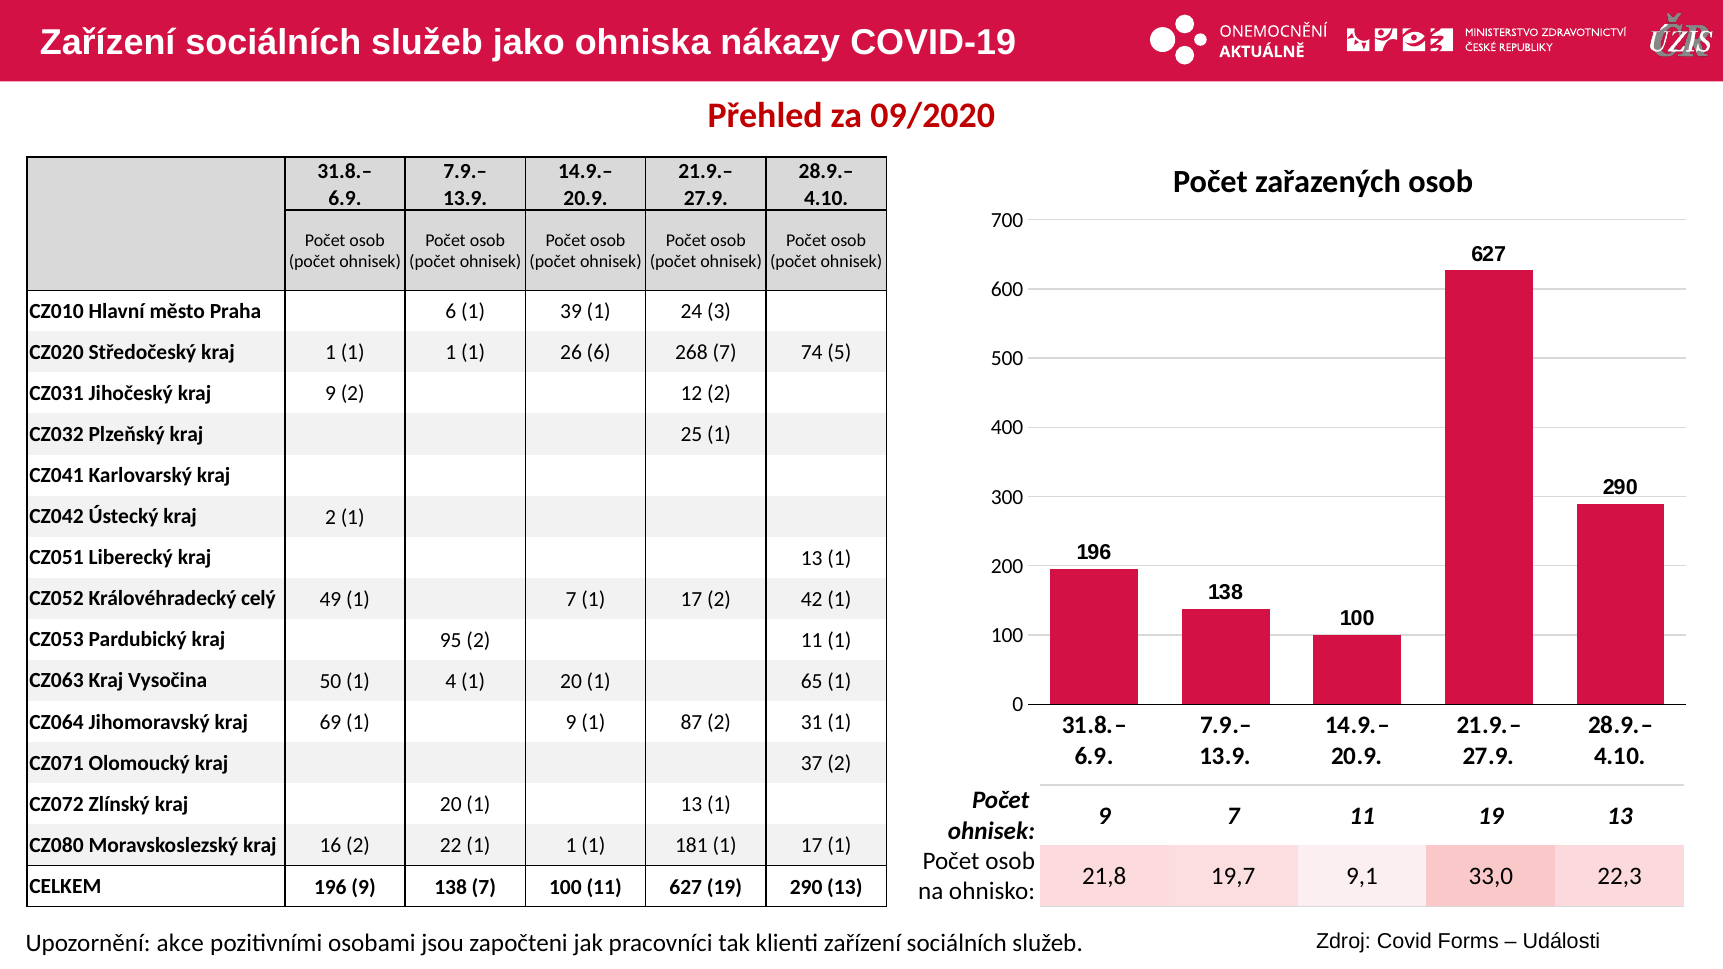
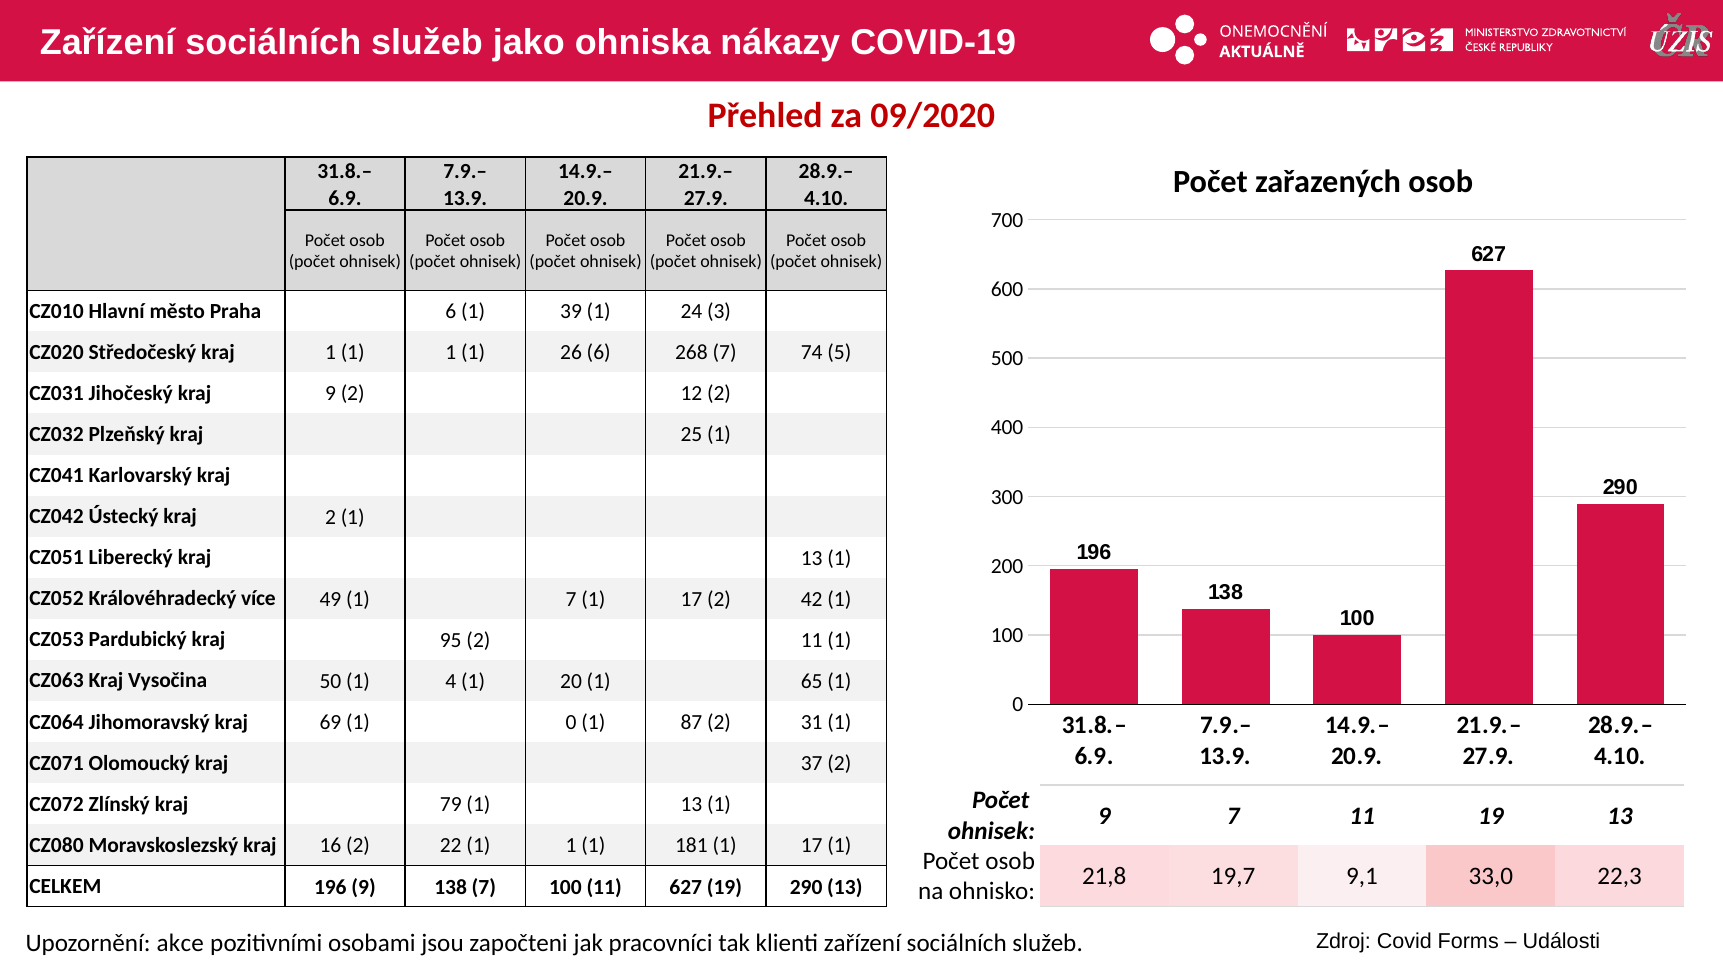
celý: celý -> více
1 9: 9 -> 0
kraj 20: 20 -> 79
